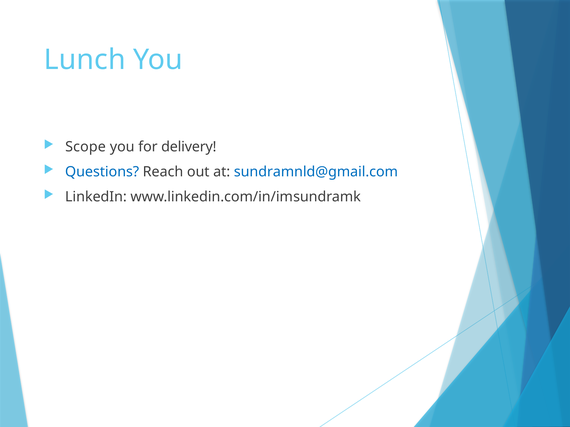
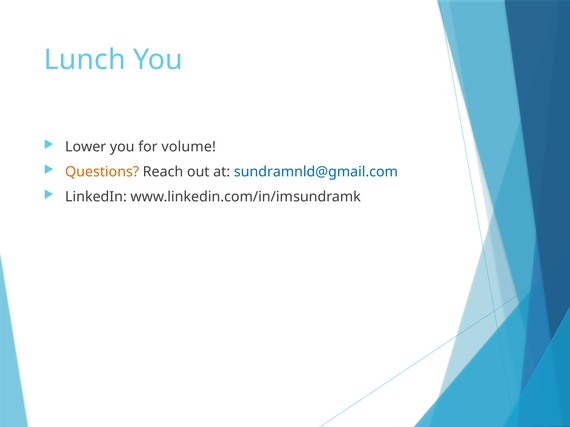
Scope: Scope -> Lower
delivery: delivery -> volume
Questions colour: blue -> orange
